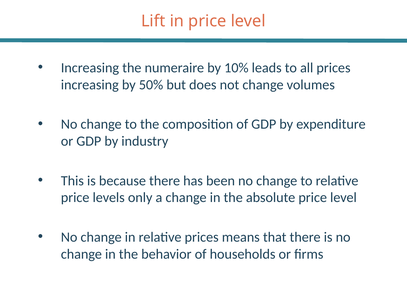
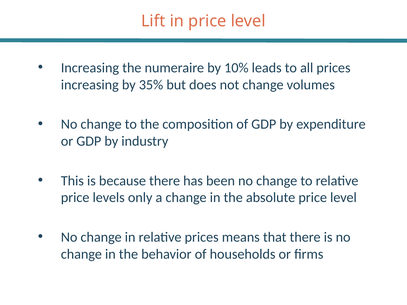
50%: 50% -> 35%
